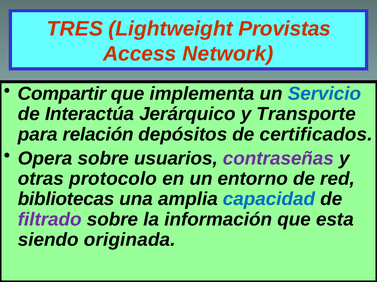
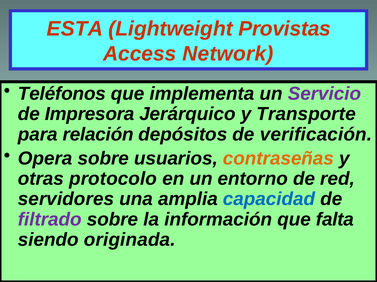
TRES: TRES -> ESTA
Compartir: Compartir -> Teléfonos
Servicio colour: blue -> purple
Interactúa: Interactúa -> Impresora
certificados: certificados -> verificación
contraseñas colour: purple -> orange
bibliotecas: bibliotecas -> servidores
esta: esta -> falta
